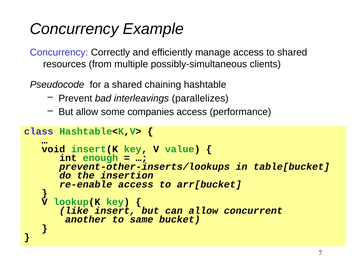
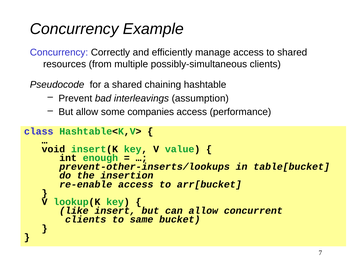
parallelizes: parallelizes -> assumption
another at (86, 220): another -> clients
